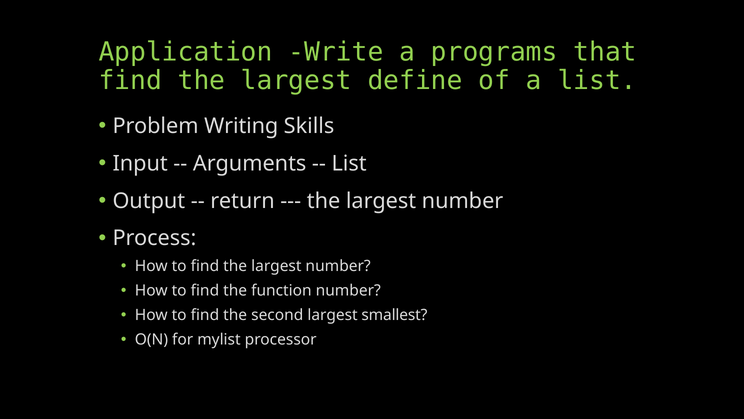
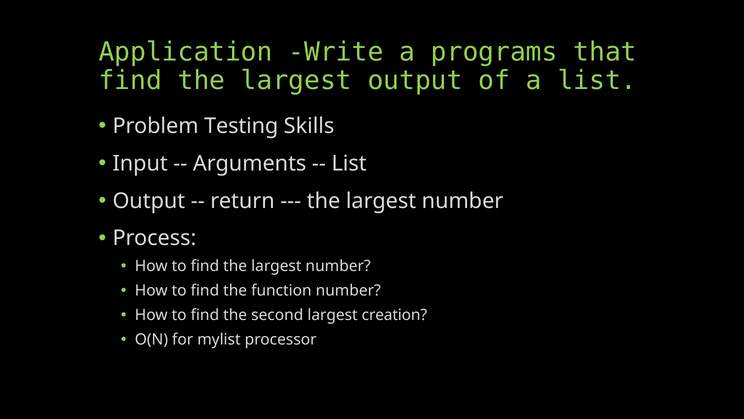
largest define: define -> output
Writing: Writing -> Testing
smallest: smallest -> creation
